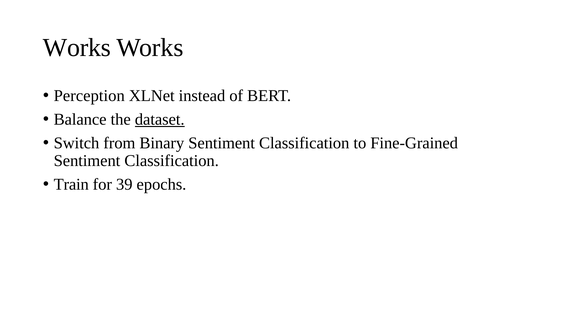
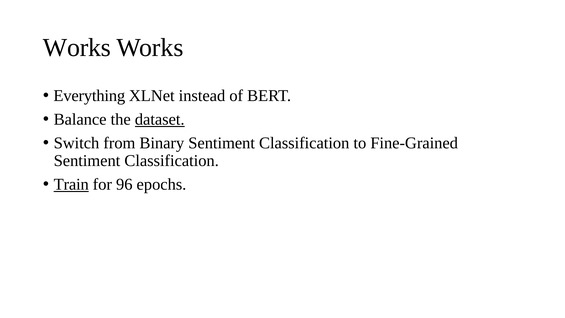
Perception: Perception -> Everything
Train underline: none -> present
39: 39 -> 96
